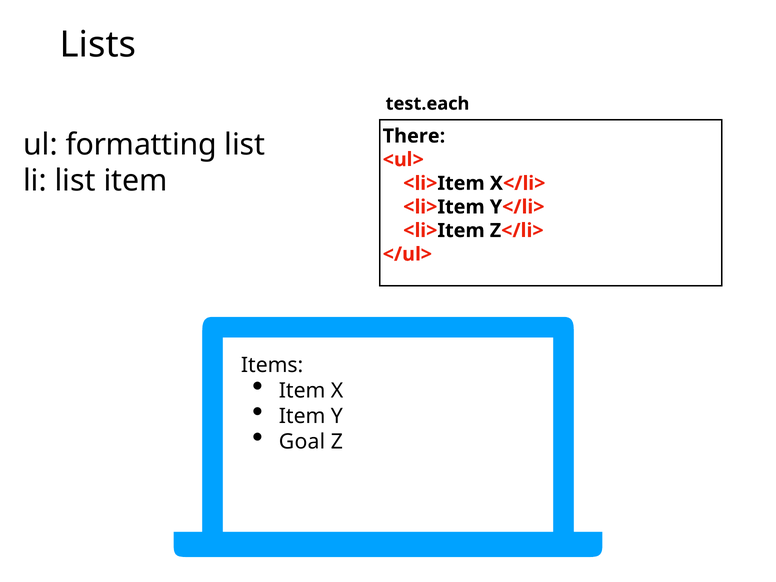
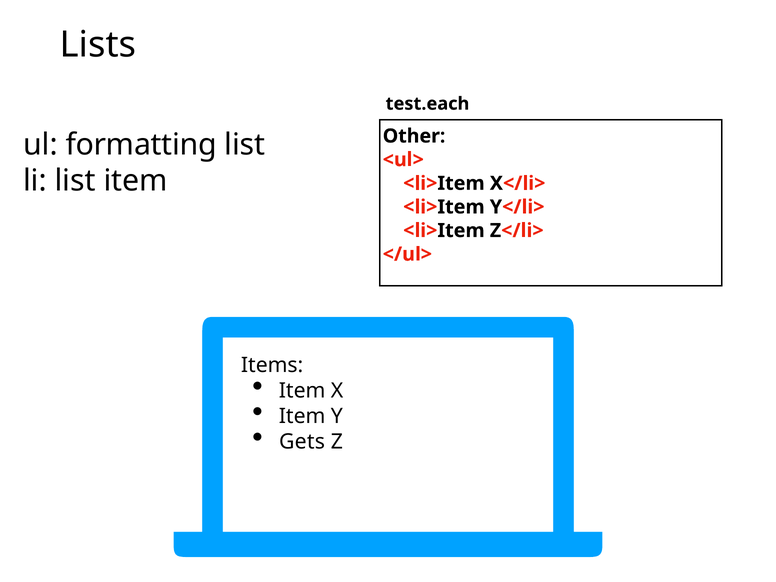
There: There -> Other
Goal: Goal -> Gets
